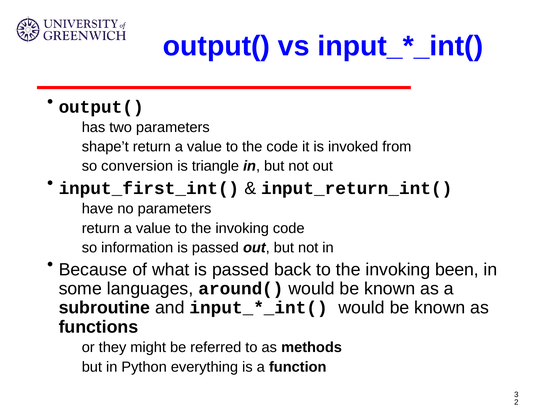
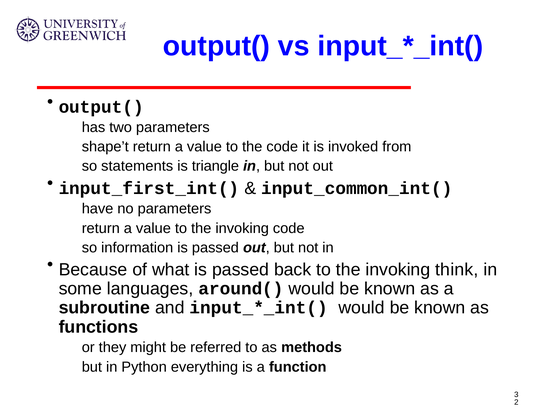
conversion: conversion -> statements
input_return_int(: input_return_int( -> input_common_int(
been: been -> think
